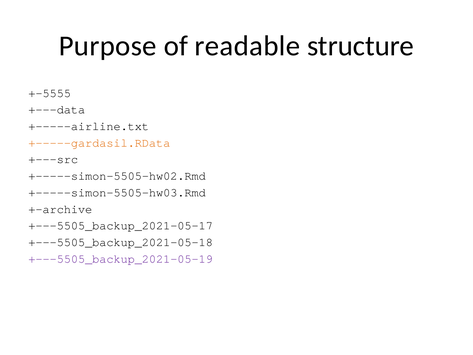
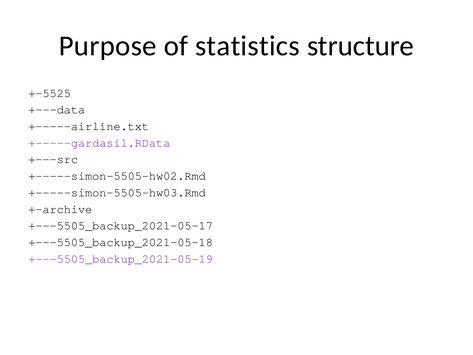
readable: readable -> statistics
+-5555: +-5555 -> +-5525
+-----gardasil.RData colour: orange -> purple
